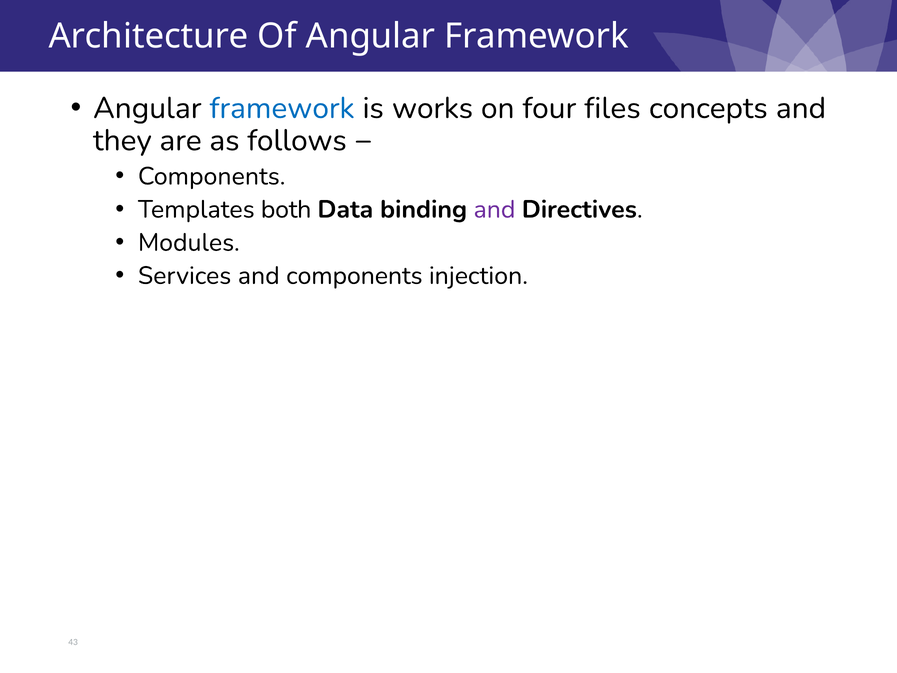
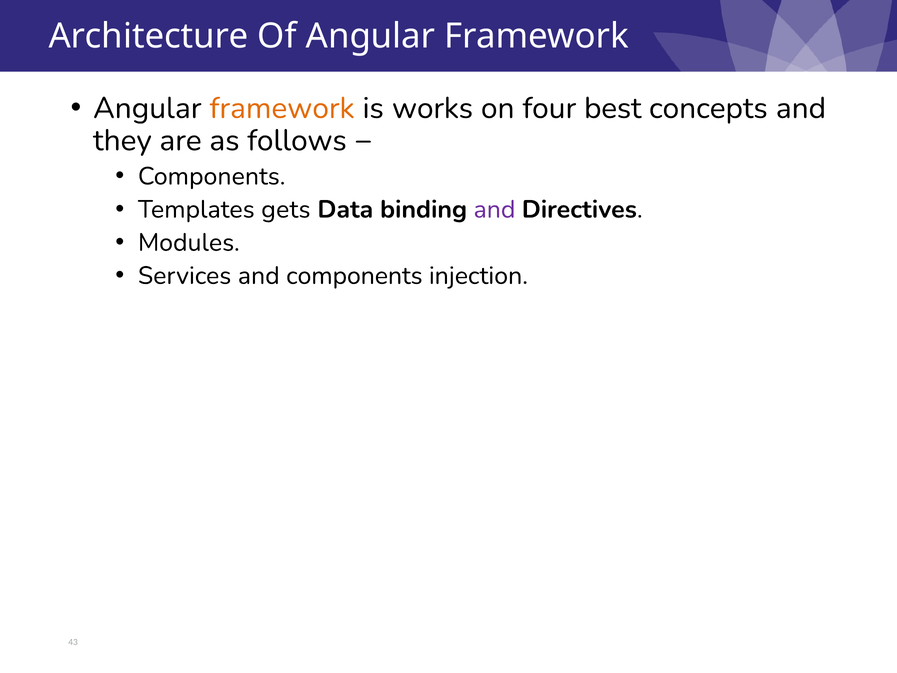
framework at (282, 108) colour: blue -> orange
files: files -> best
both: both -> gets
